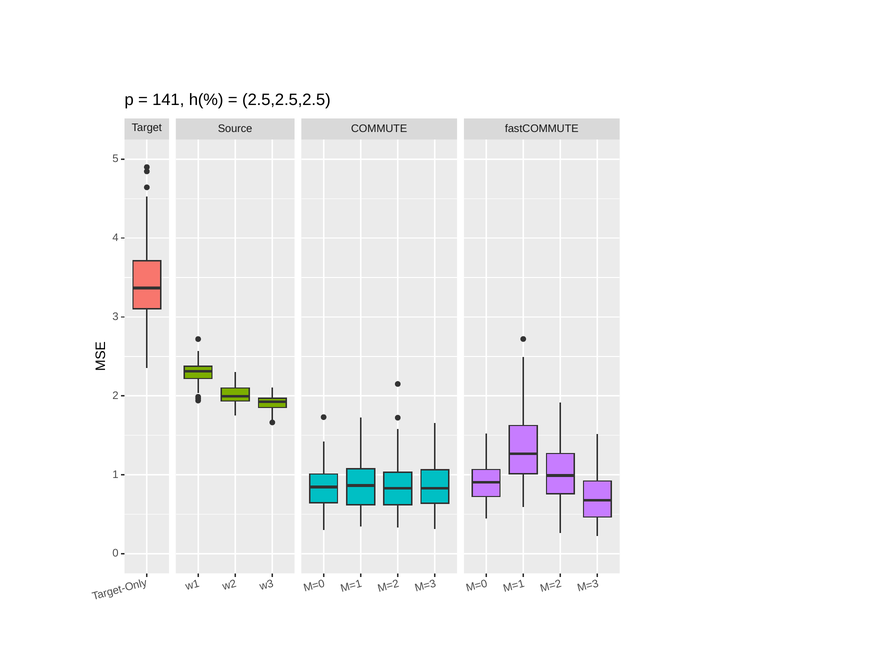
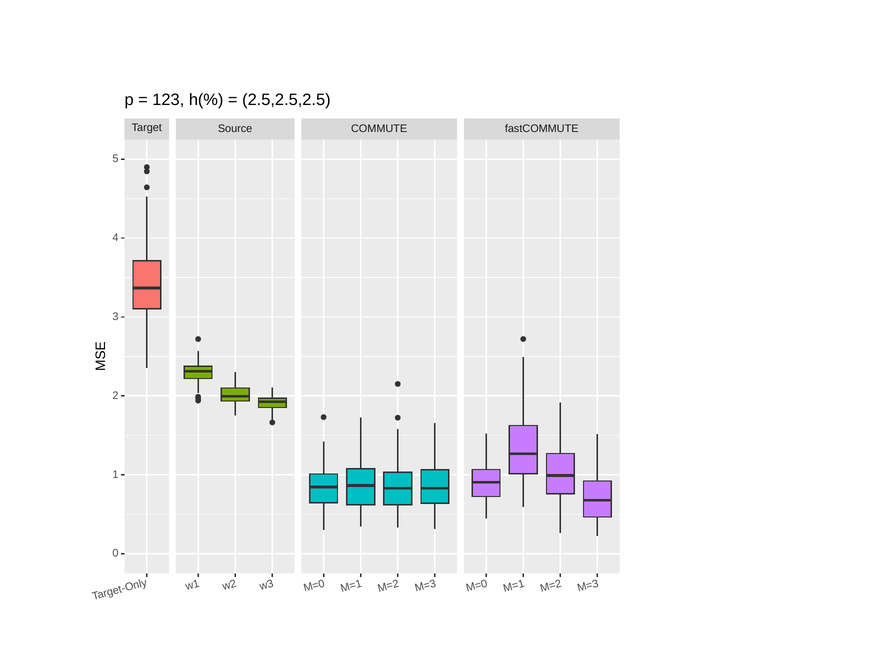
141: 141 -> 123
